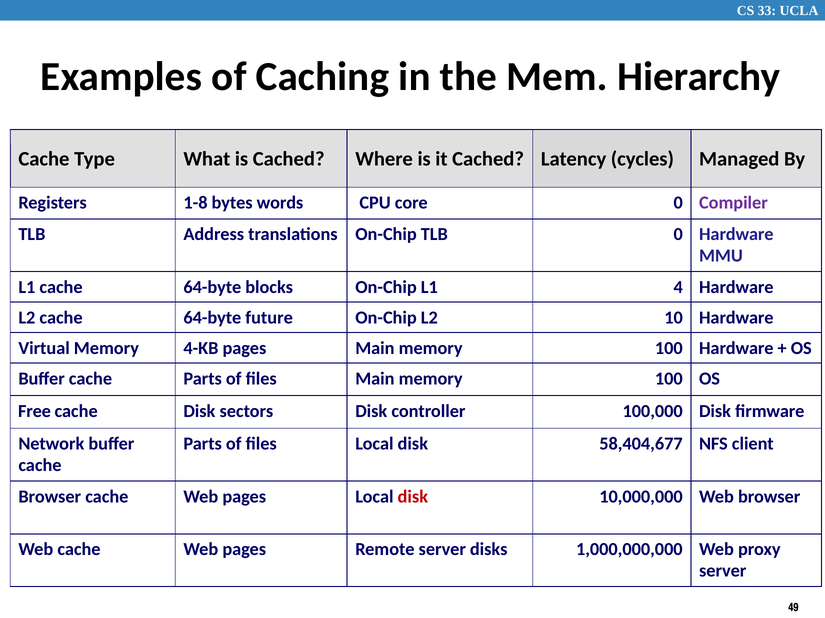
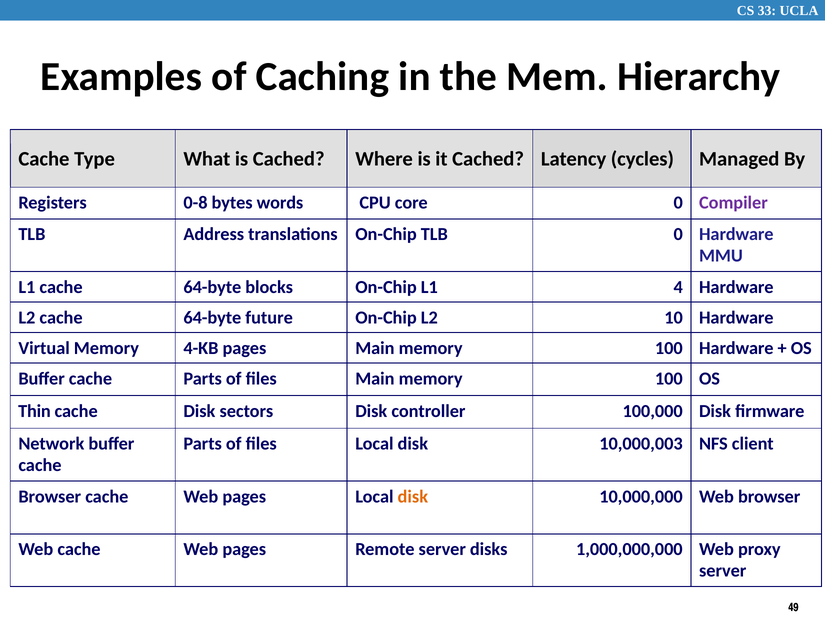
1-8: 1-8 -> 0-8
Free: Free -> Thin
58,404,677: 58,404,677 -> 10,000,003
disk at (413, 497) colour: red -> orange
